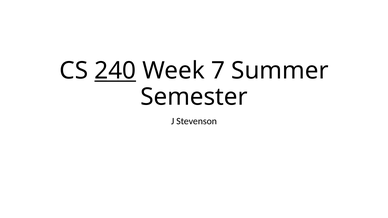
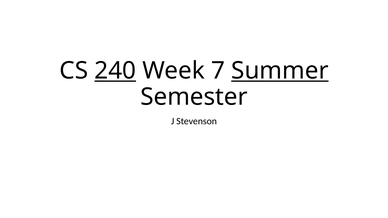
Summer underline: none -> present
